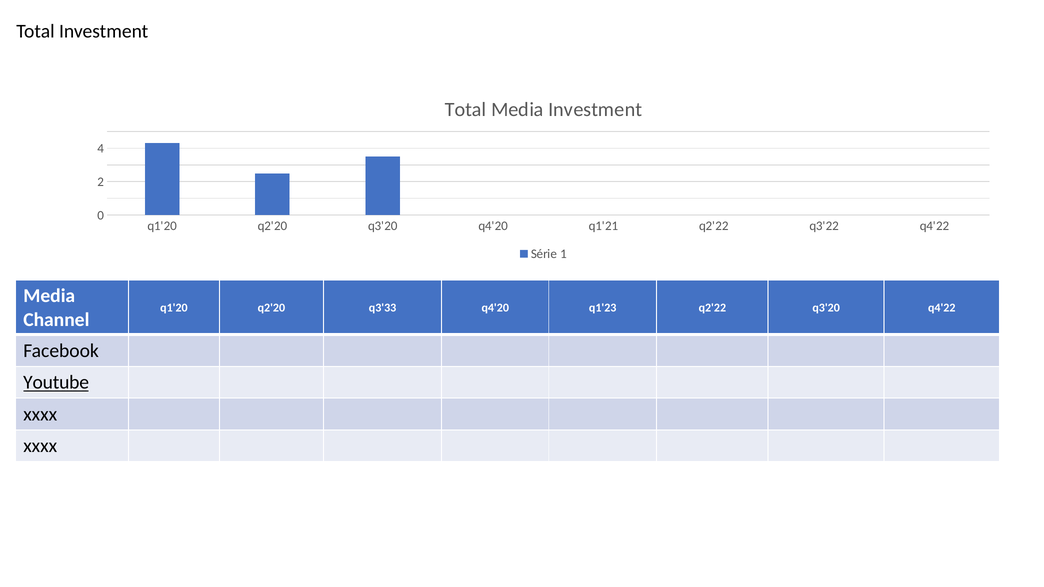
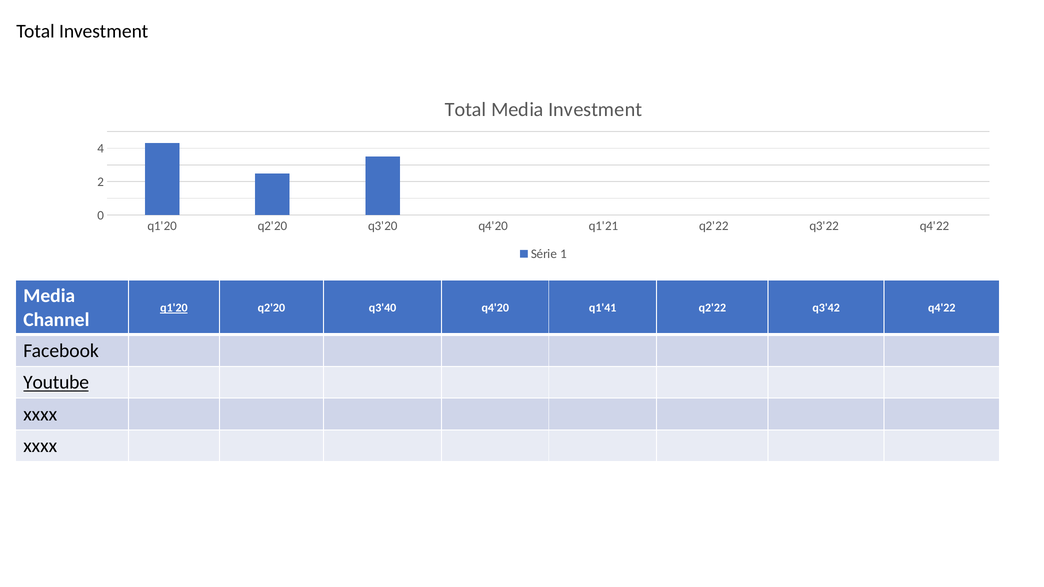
q1'20 at (174, 308) underline: none -> present
q3'33: q3'33 -> q3'40
q1'23: q1'23 -> q1'41
q2'22 q3'20: q3'20 -> q3'42
